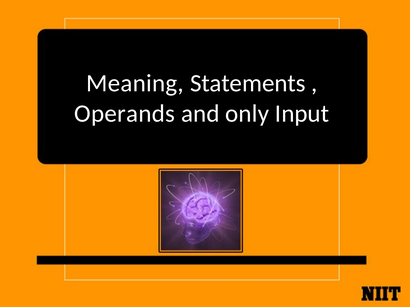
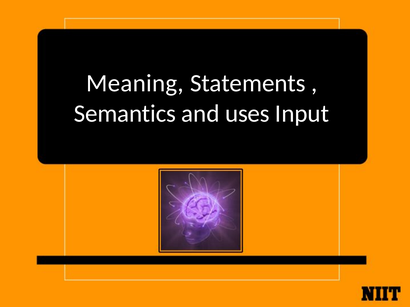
Operands: Operands -> Semantics
only: only -> uses
